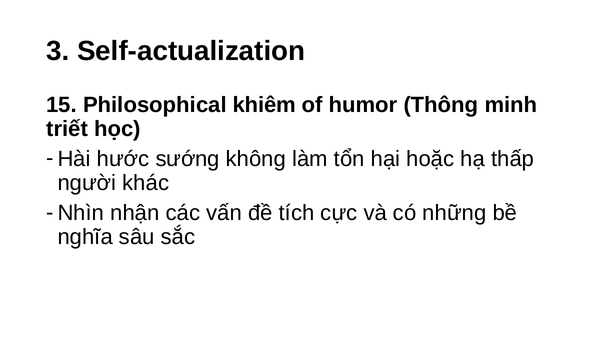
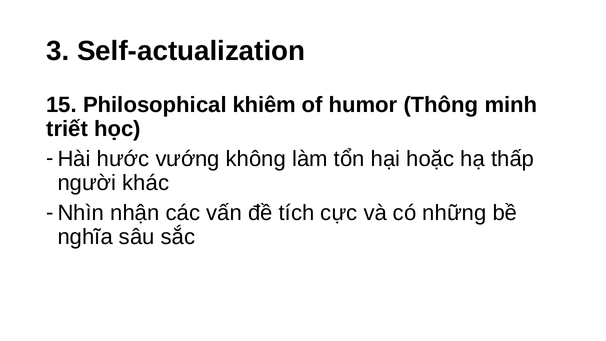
sướng: sướng -> vướng
